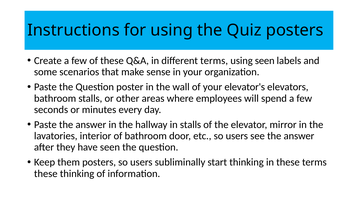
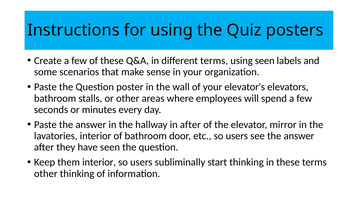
in stalls: stalls -> after
them posters: posters -> interior
these at (46, 173): these -> other
